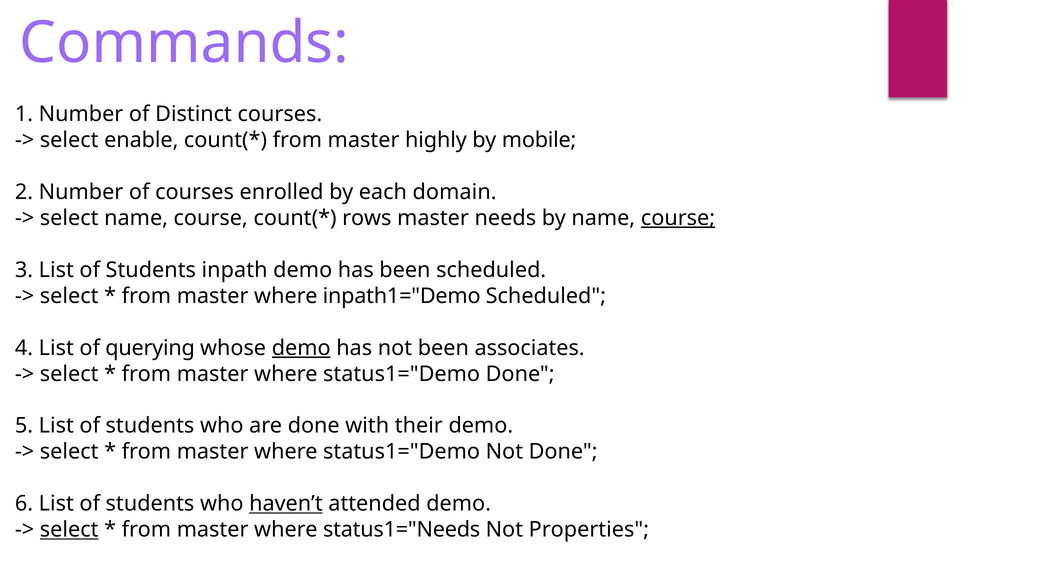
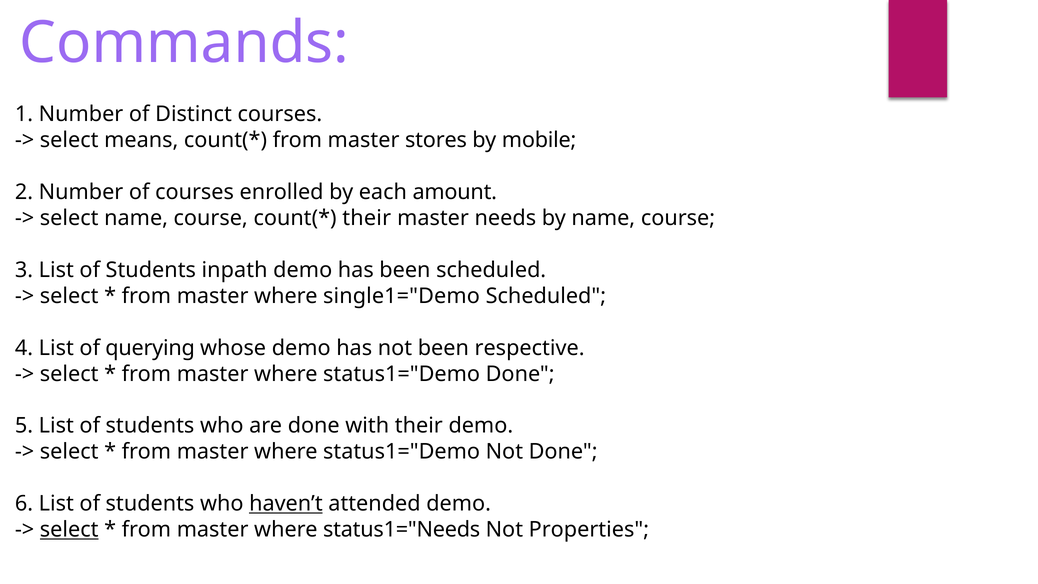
enable: enable -> means
highly: highly -> stores
domain: domain -> amount
rows at (367, 218): rows -> their
course at (678, 218) underline: present -> none
inpath1="Demo: inpath1="Demo -> single1="Demo
demo at (301, 348) underline: present -> none
associates: associates -> respective
